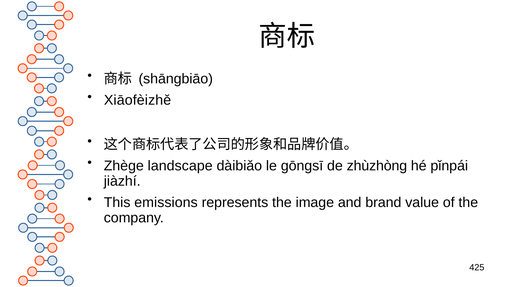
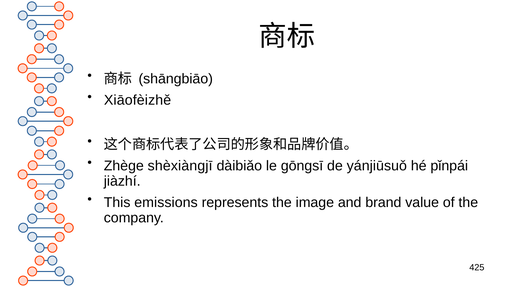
landscape: landscape -> shèxiàngjī
zhùzhòng: zhùzhòng -> yánjiūsuǒ
